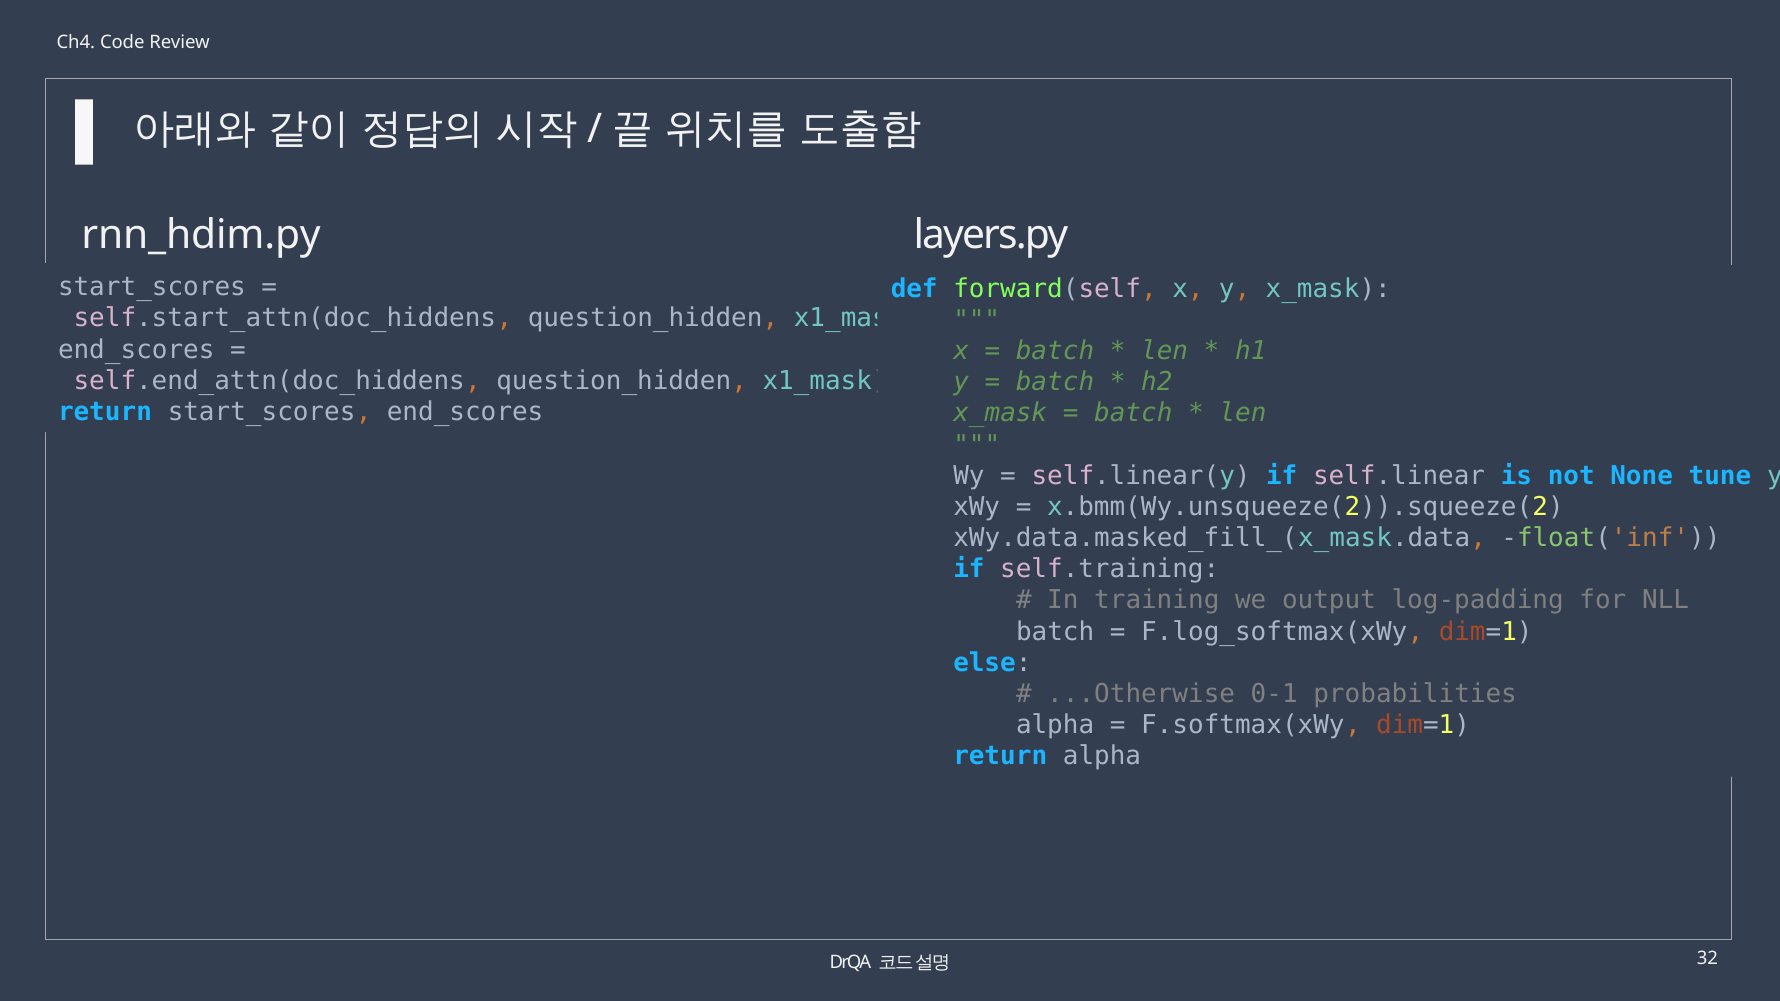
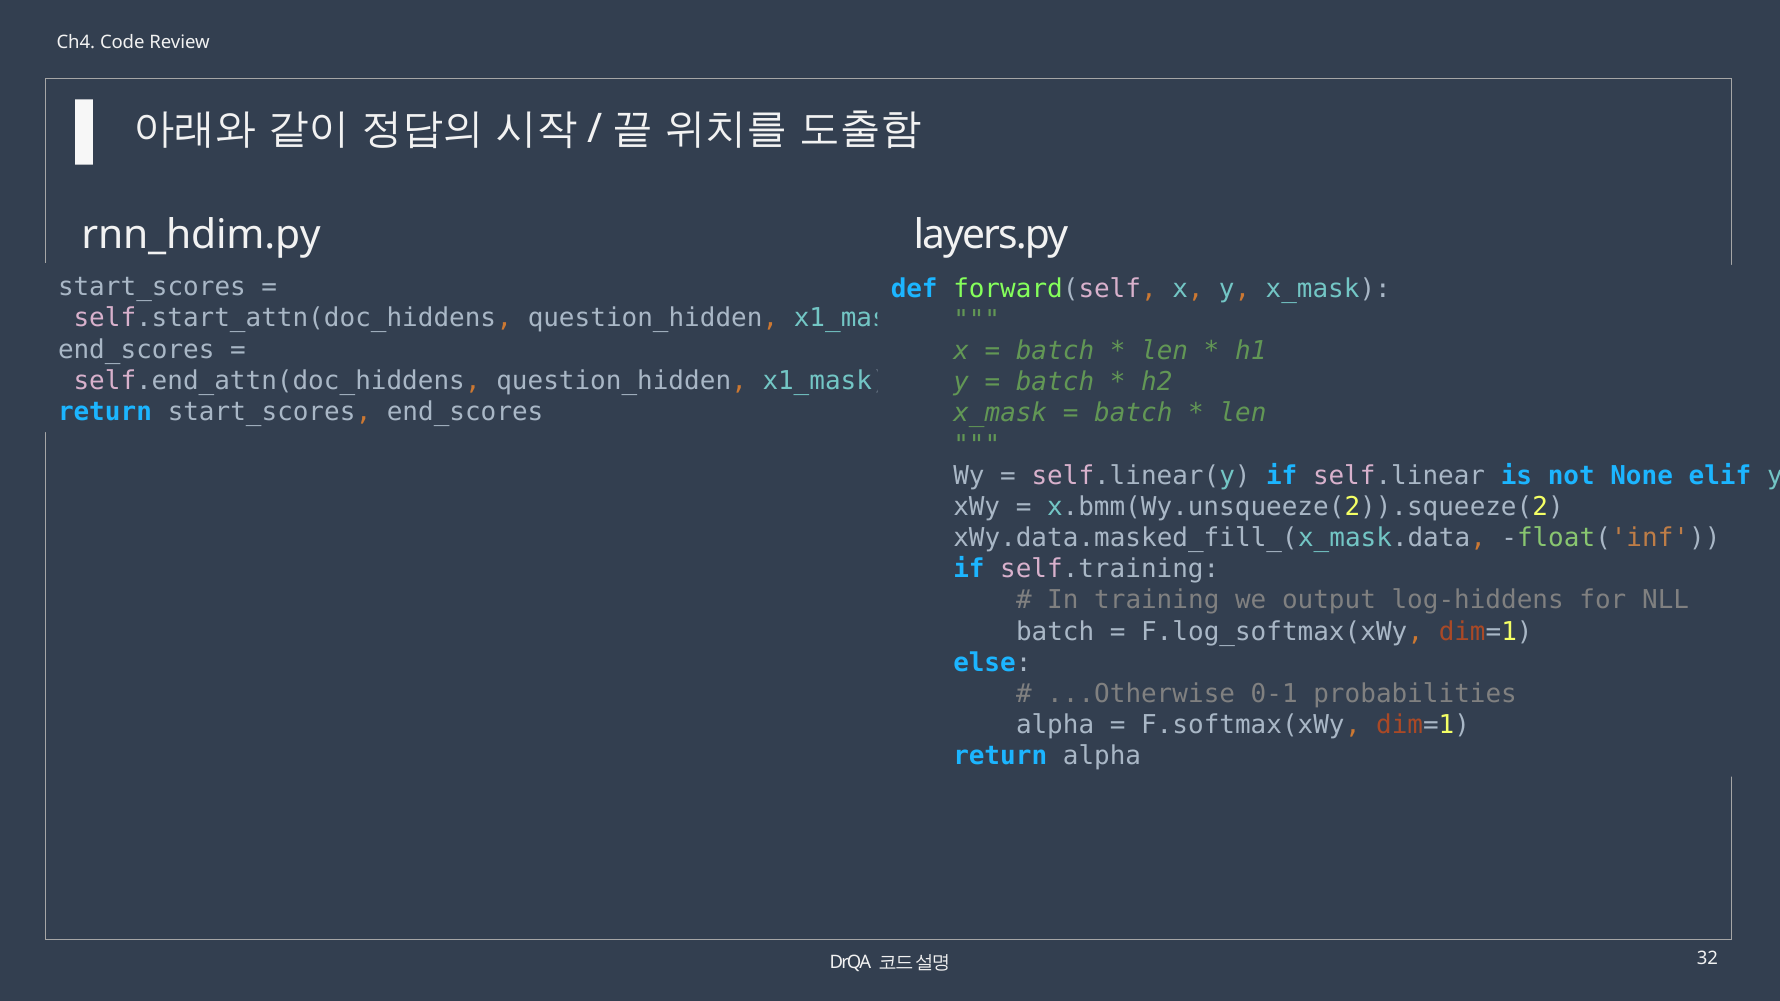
tune: tune -> elif
log-padding: log-padding -> log-hiddens
